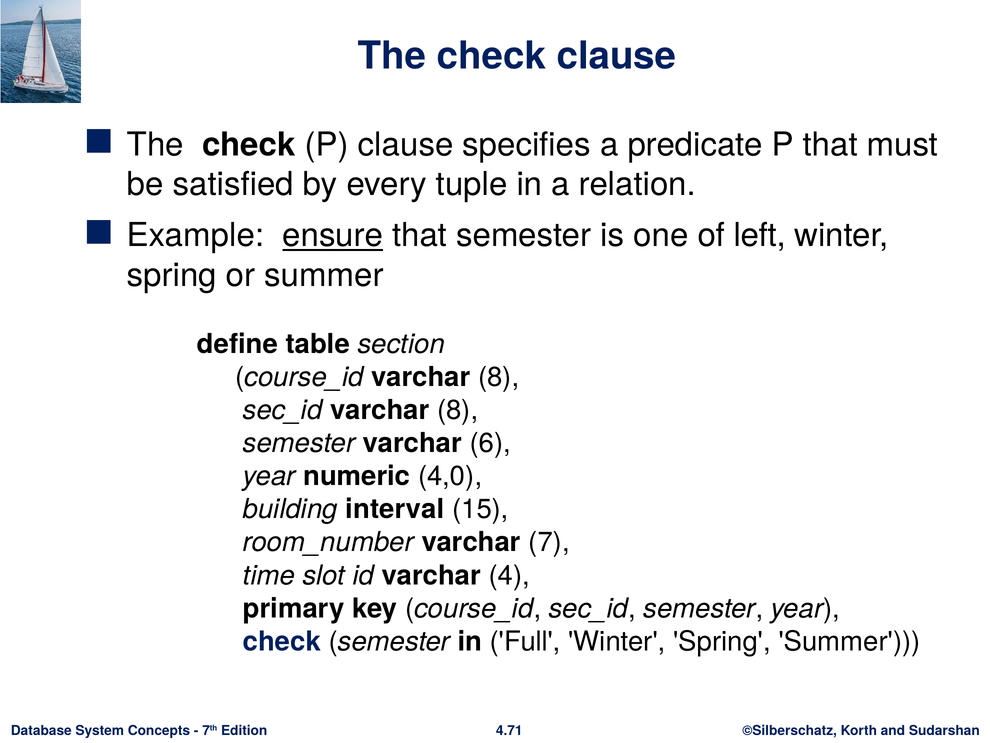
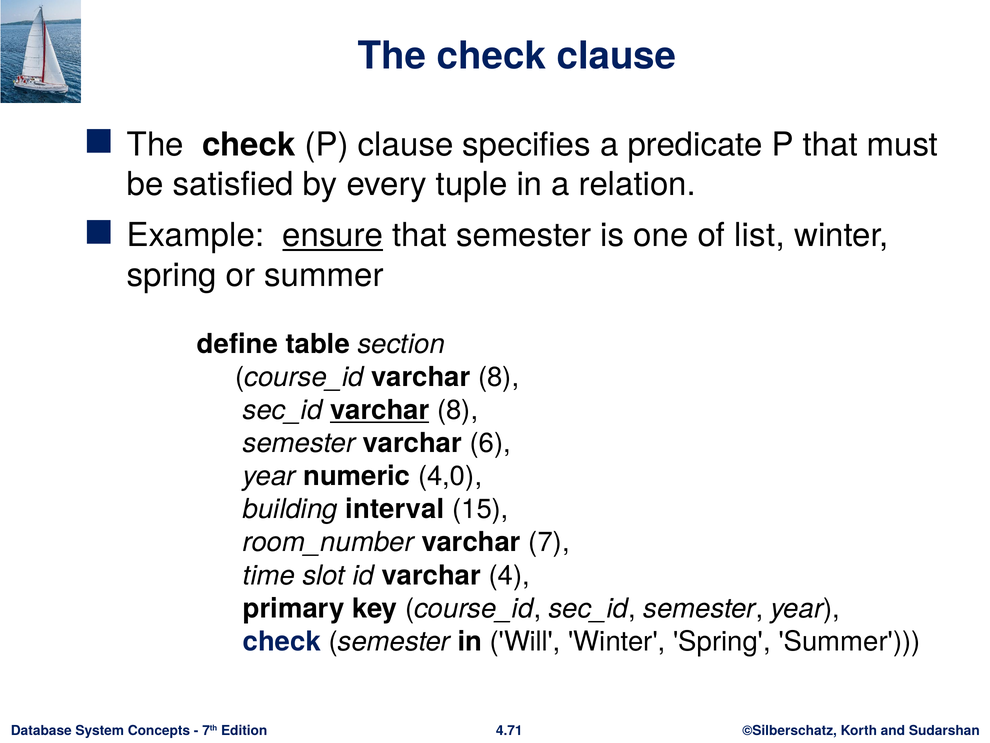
left: left -> list
varchar at (380, 410) underline: none -> present
Full: Full -> Will
